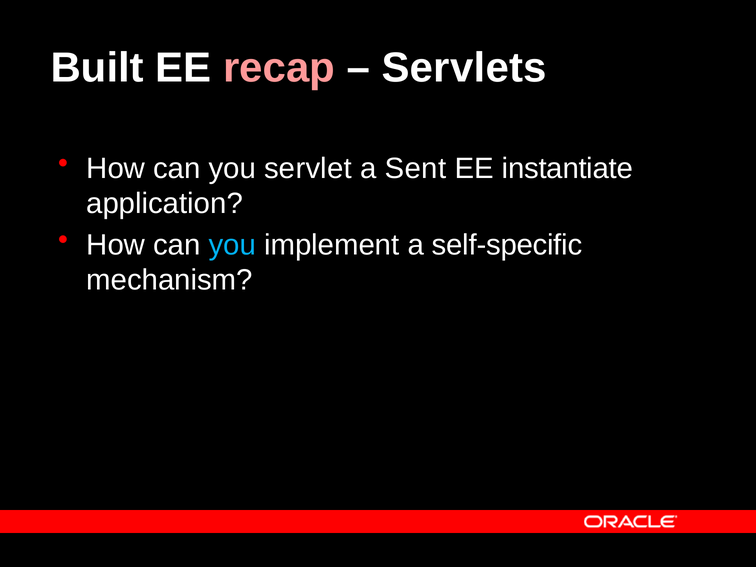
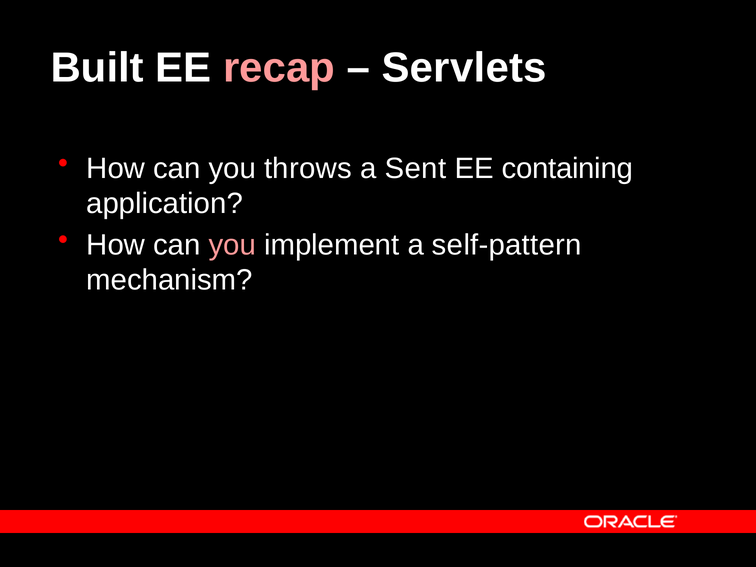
servlet: servlet -> throws
instantiate: instantiate -> containing
you at (232, 245) colour: light blue -> pink
self-specific: self-specific -> self-pattern
